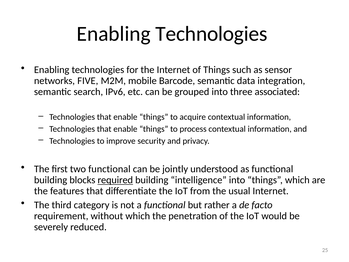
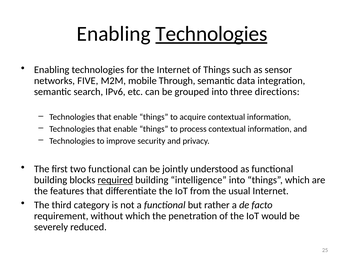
Technologies at (211, 34) underline: none -> present
Barcode: Barcode -> Through
associated: associated -> directions
